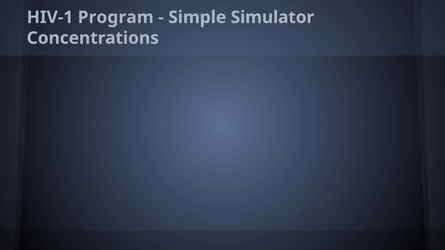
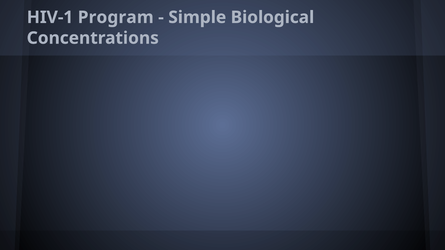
Simulator: Simulator -> Biological
